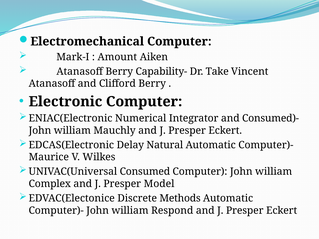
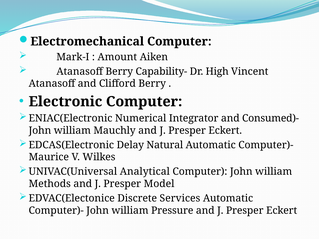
Take: Take -> High
Consumed: Consumed -> Analytical
Complex: Complex -> Methods
Methods: Methods -> Services
Respond: Respond -> Pressure
